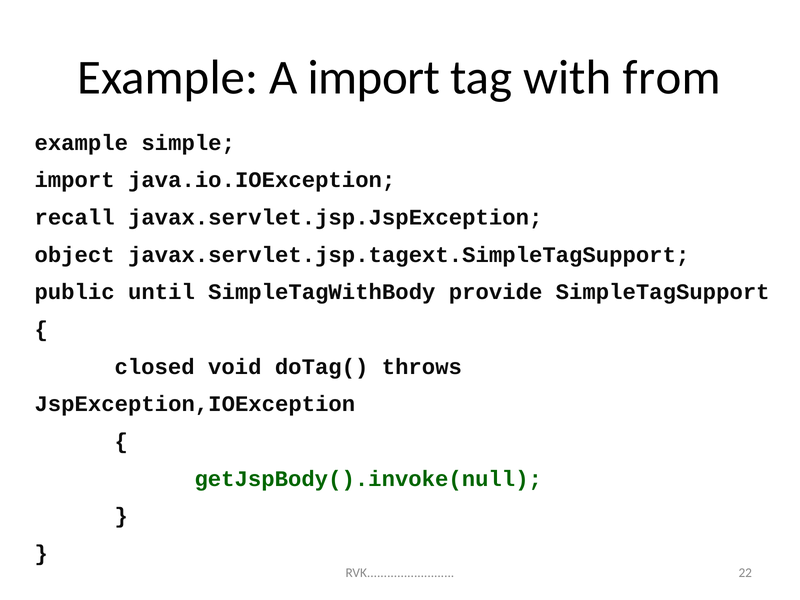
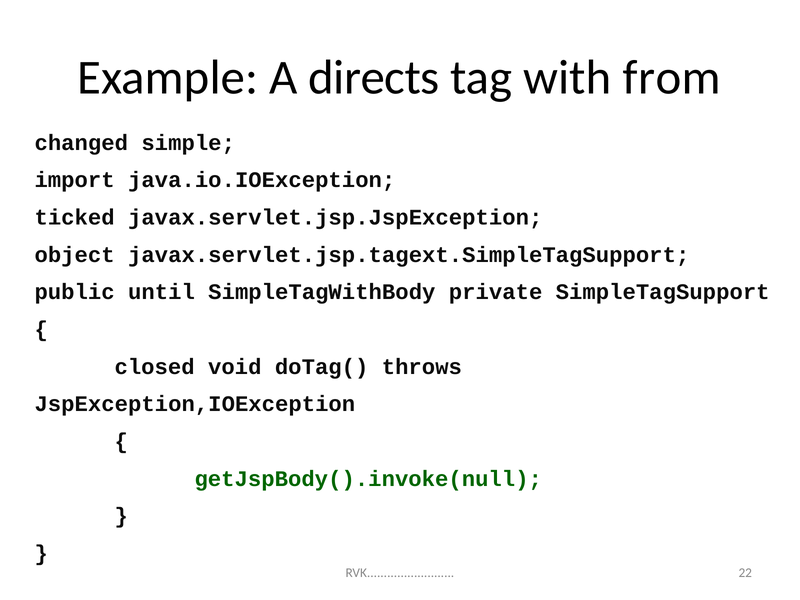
A import: import -> directs
example at (81, 143): example -> changed
recall: recall -> ticked
provide: provide -> private
